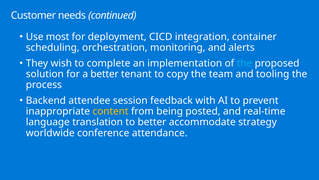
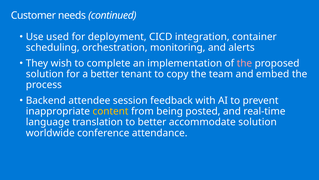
most: most -> used
the at (244, 63) colour: light blue -> pink
tooling: tooling -> embed
accommodate strategy: strategy -> solution
